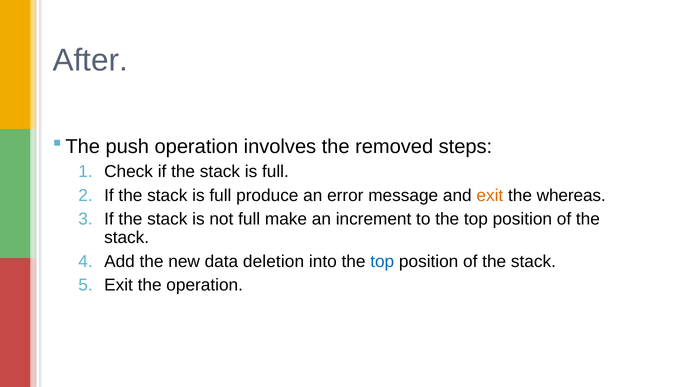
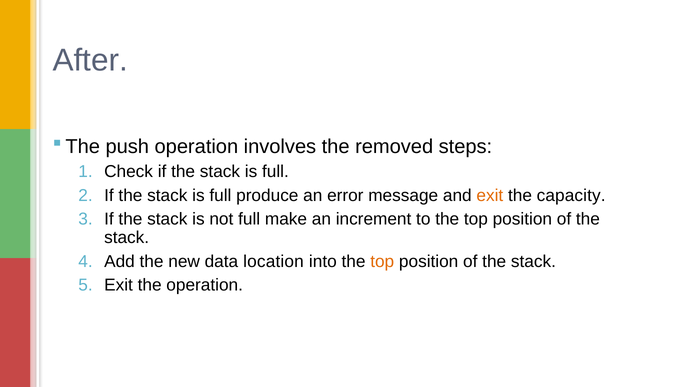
whereas: whereas -> capacity
deletion: deletion -> location
top at (382, 262) colour: blue -> orange
